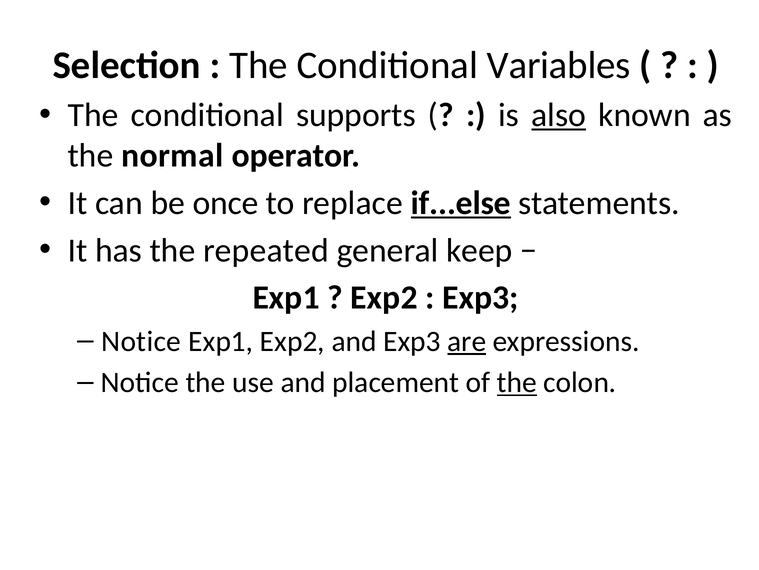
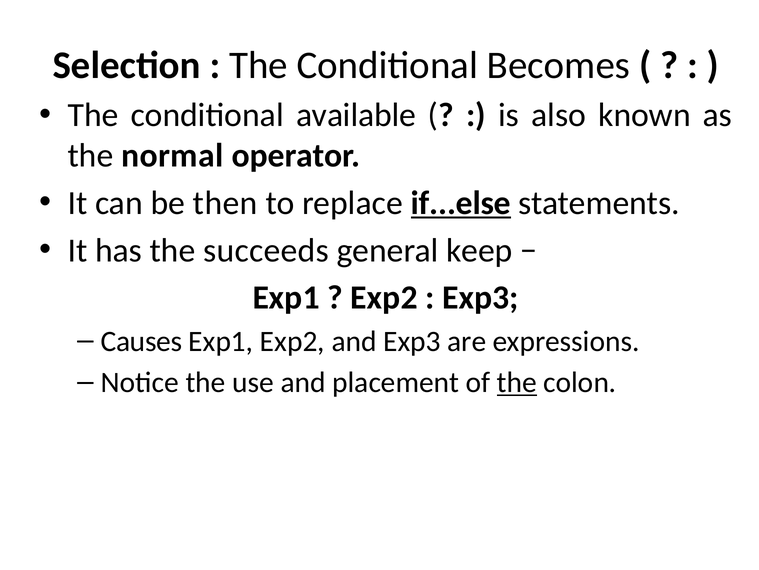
Variables: Variables -> Becomes
supports: supports -> available
also underline: present -> none
once: once -> then
repeated: repeated -> succeeds
Notice at (141, 341): Notice -> Causes
are underline: present -> none
